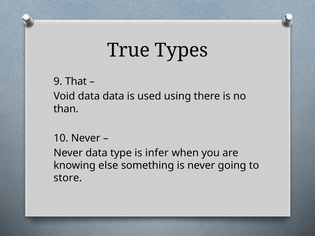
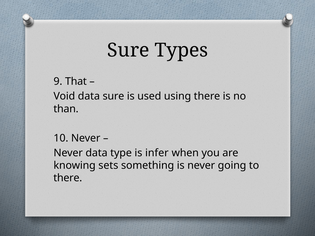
True at (128, 50): True -> Sure
data data: data -> sure
else: else -> sets
store at (68, 178): store -> there
